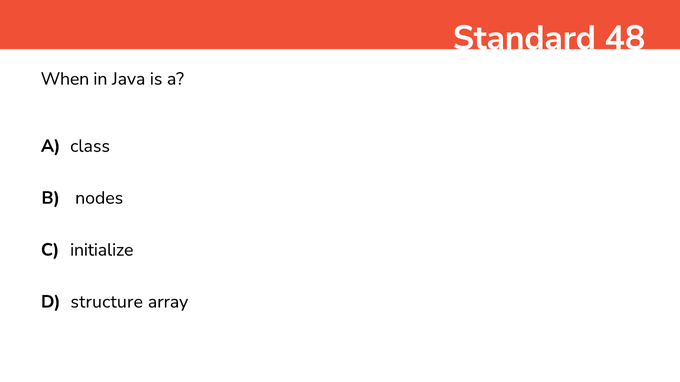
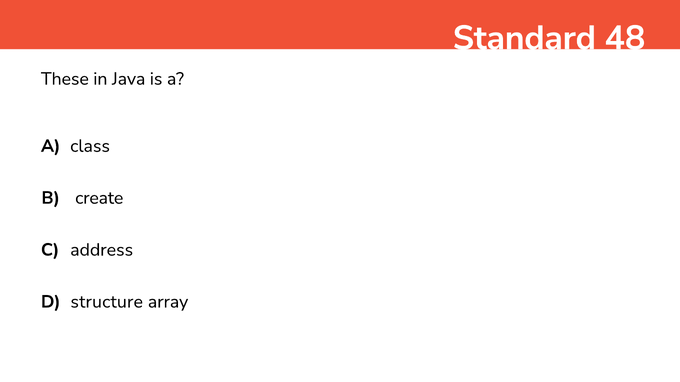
When: When -> These
nodes: nodes -> create
initialize: initialize -> address
